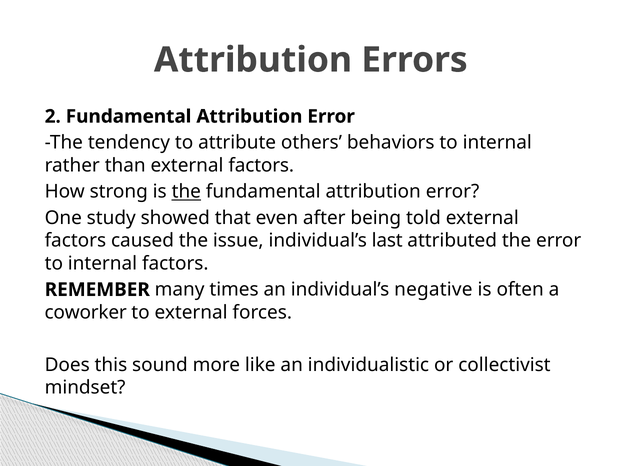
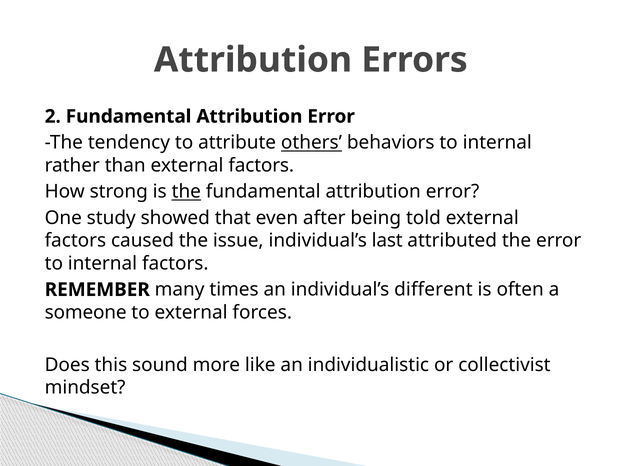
others underline: none -> present
negative: negative -> different
coworker: coworker -> someone
